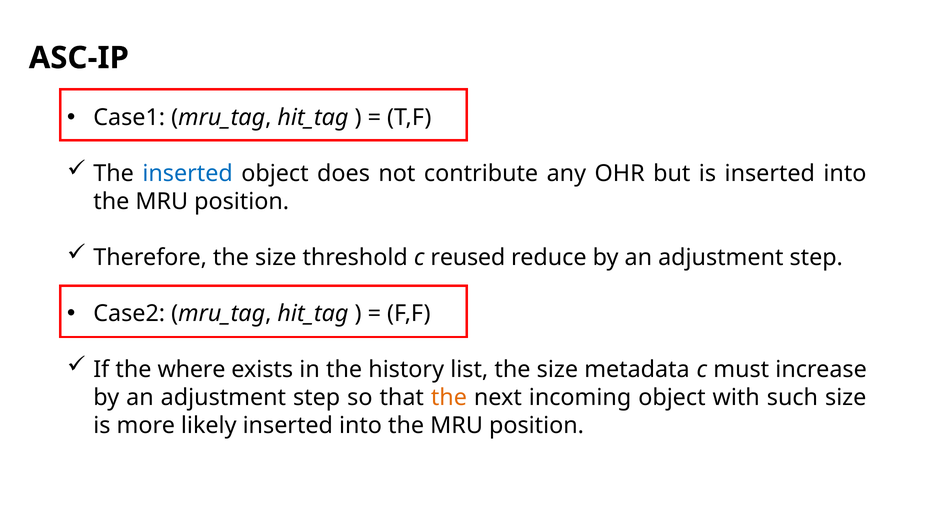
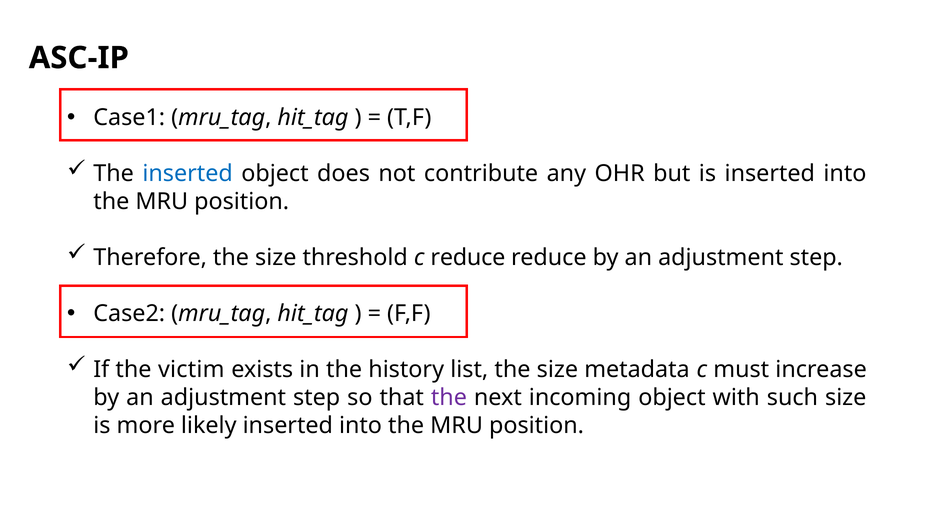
c reused: reused -> reduce
where: where -> victim
the at (449, 398) colour: orange -> purple
